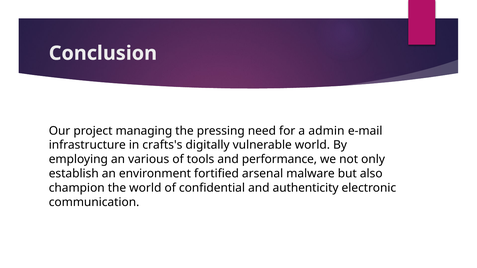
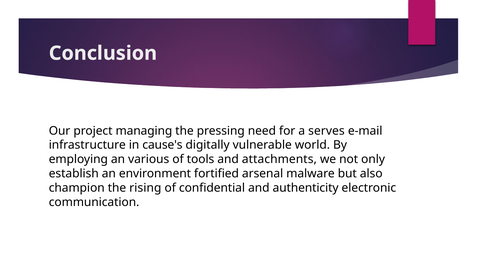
admin: admin -> serves
crafts's: crafts's -> cause's
performance: performance -> attachments
the world: world -> rising
